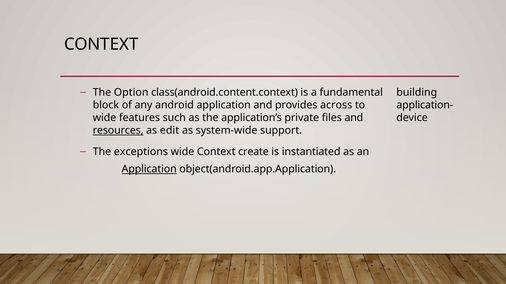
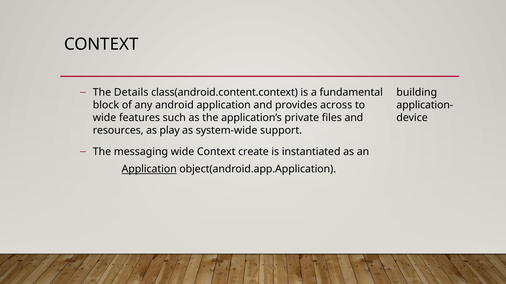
Option: Option -> Details
resources underline: present -> none
edit: edit -> play
exceptions: exceptions -> messaging
